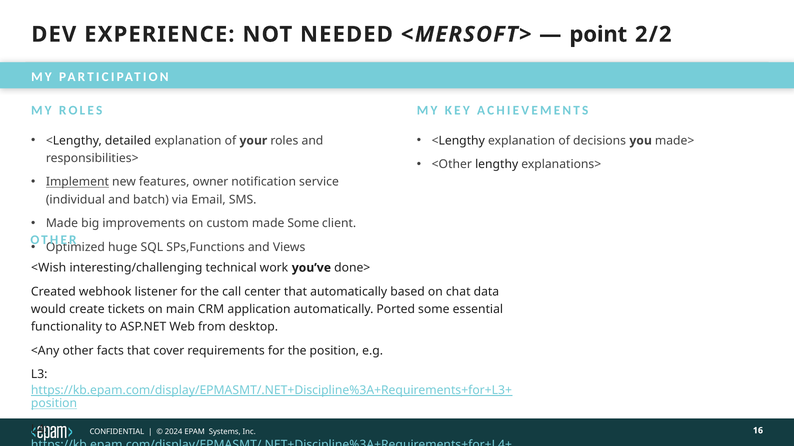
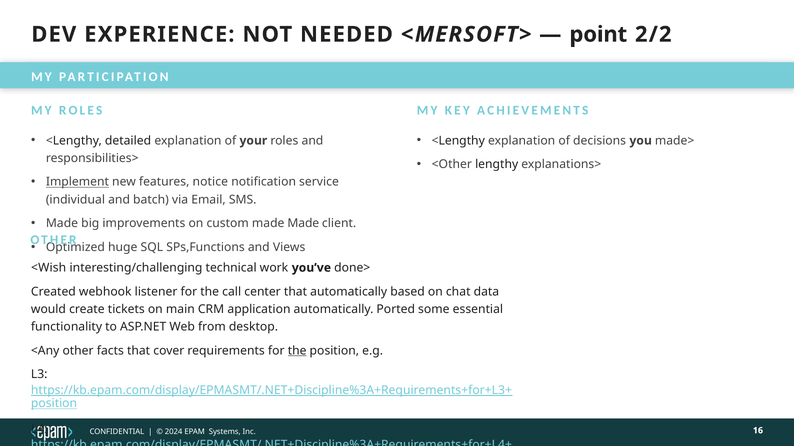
owner: owner -> notice
made Some: Some -> Made
the at (297, 351) underline: none -> present
